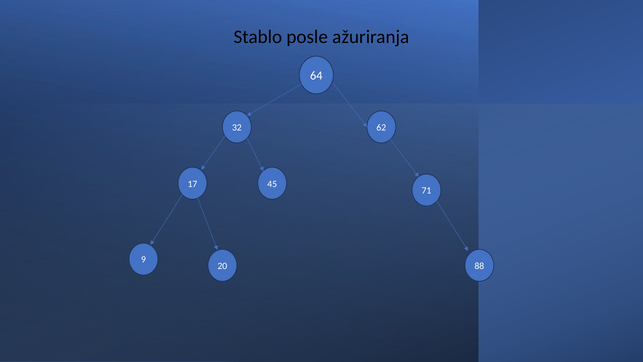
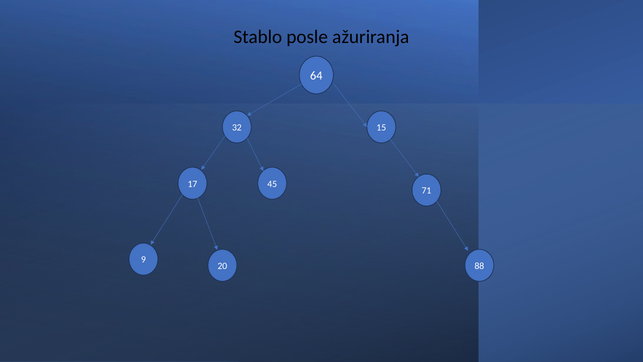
62: 62 -> 15
